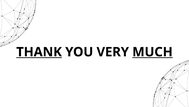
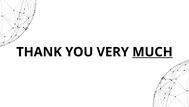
THANK underline: present -> none
